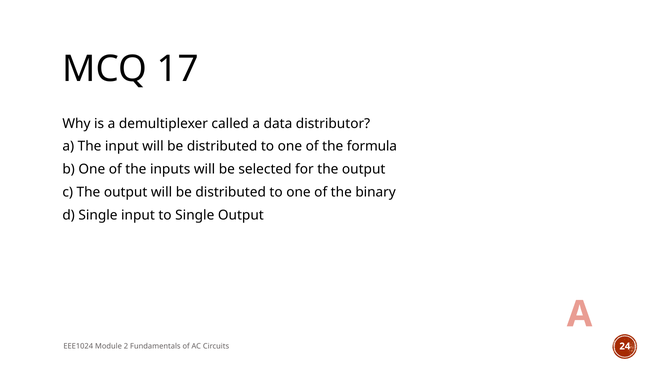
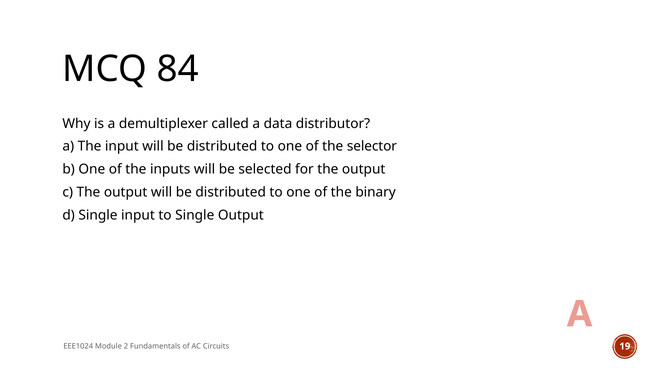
17: 17 -> 84
formula: formula -> selector
24: 24 -> 19
